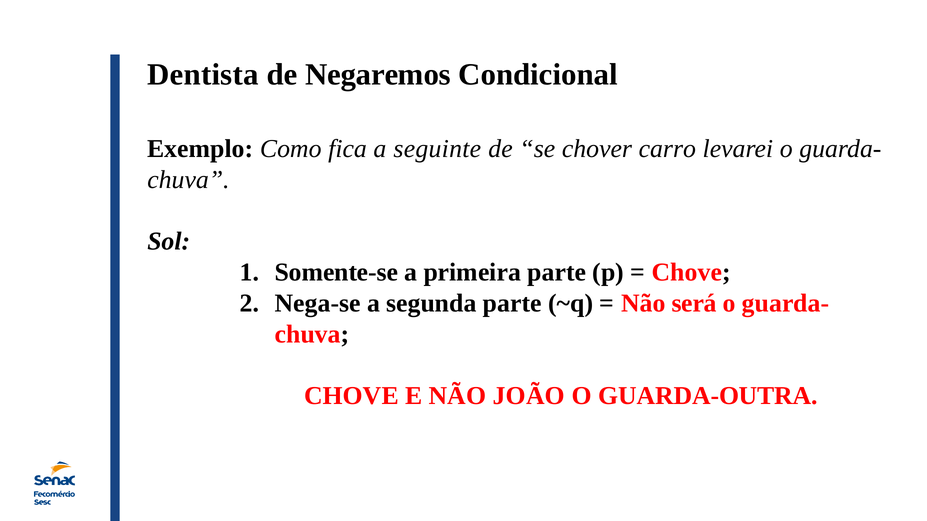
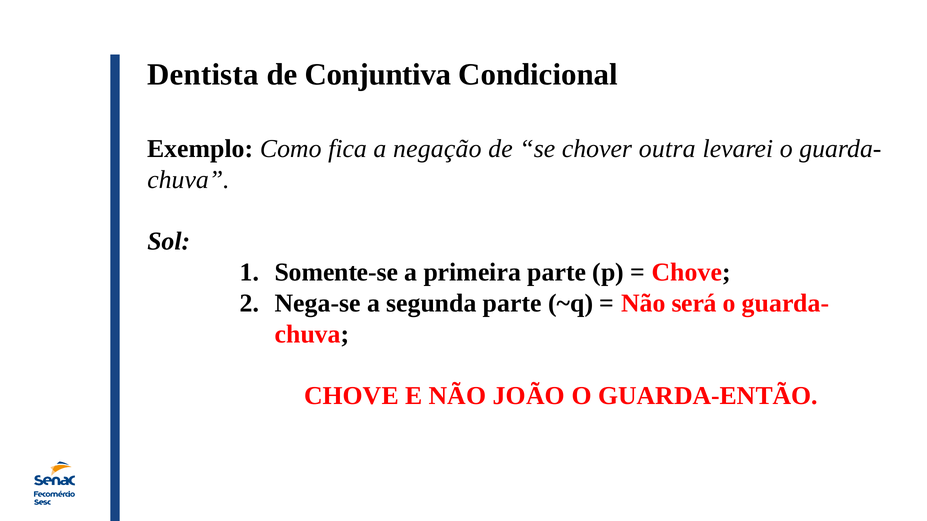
Negaremos: Negaremos -> Conjuntiva
seguinte: seguinte -> negação
carro: carro -> outra
GUARDA-OUTRA: GUARDA-OUTRA -> GUARDA-ENTÃO
